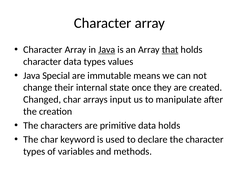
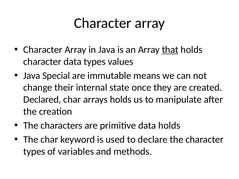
Java at (107, 50) underline: present -> none
Changed: Changed -> Declared
arrays input: input -> holds
